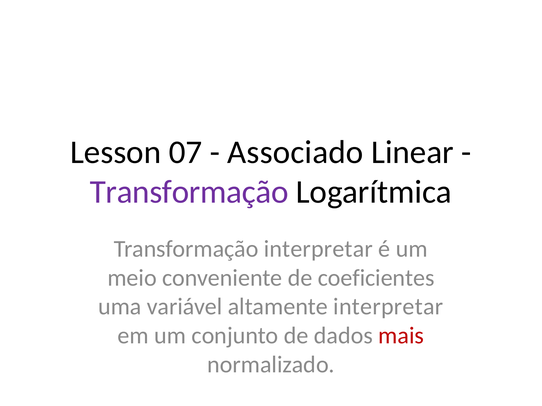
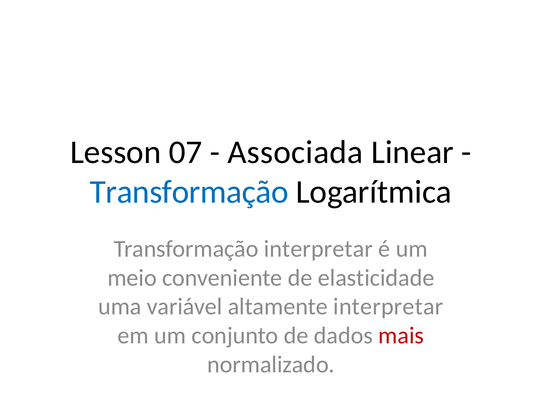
Associado: Associado -> Associada
Transformação at (189, 192) colour: purple -> blue
coeficientes: coeficientes -> elasticidade
